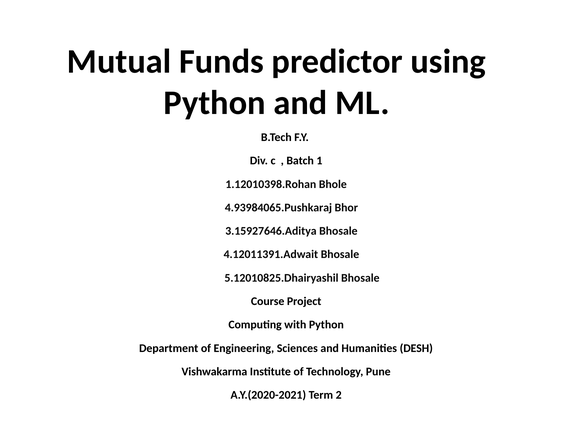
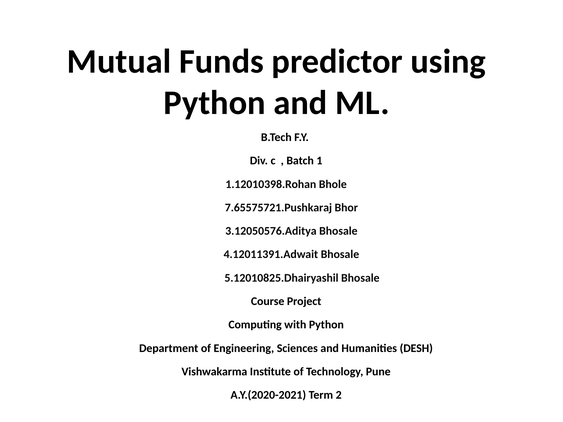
4.93984065.Pushkaraj: 4.93984065.Pushkaraj -> 7.65575721.Pushkaraj
3.15927646.Aditya: 3.15927646.Aditya -> 3.12050576.Aditya
